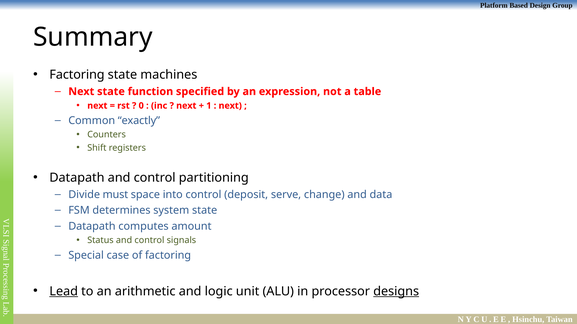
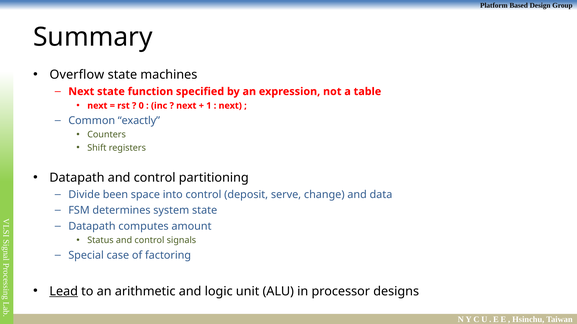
Factoring at (77, 75): Factoring -> Overflow
must: must -> been
designs underline: present -> none
